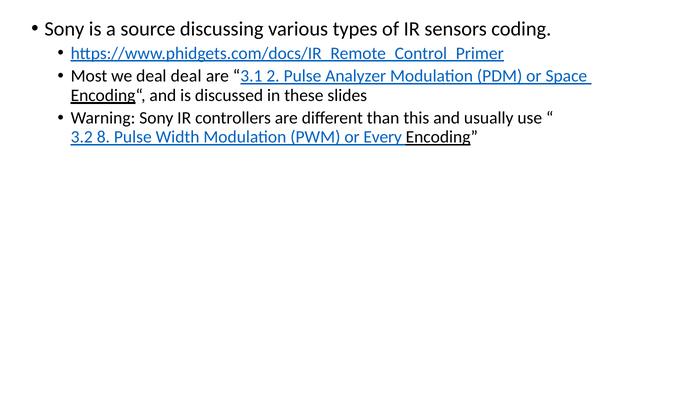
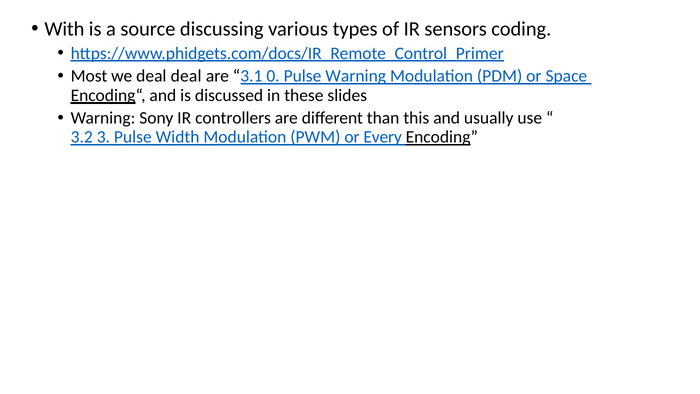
Sony at (64, 29): Sony -> With
2: 2 -> 0
Pulse Analyzer: Analyzer -> Warning
8: 8 -> 3
